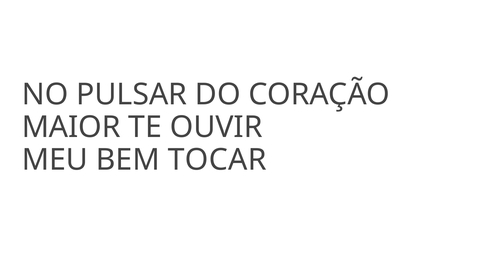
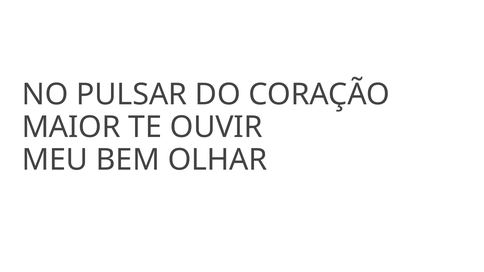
TOCAR: TOCAR -> OLHAR
